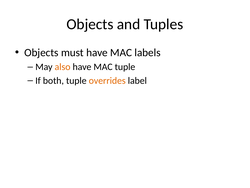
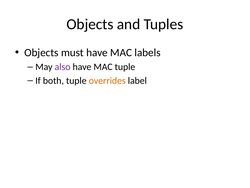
also colour: orange -> purple
